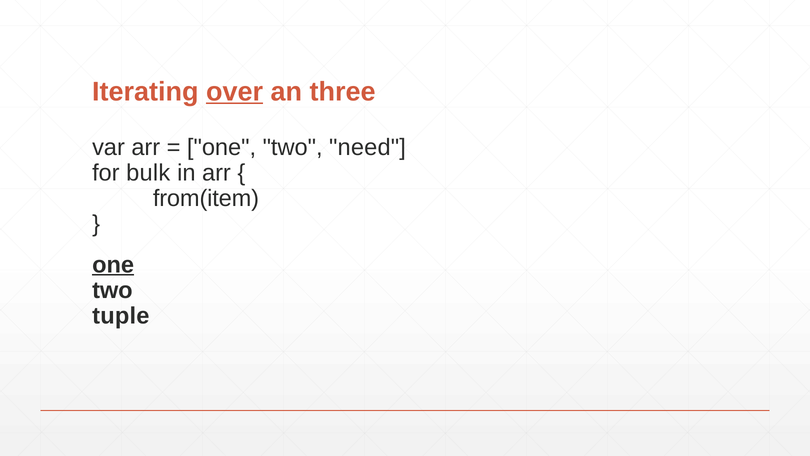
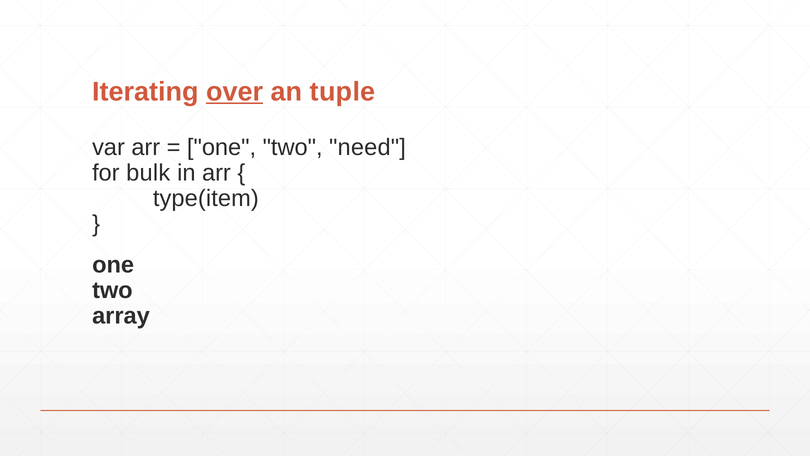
three: three -> tuple
from(item: from(item -> type(item
one at (113, 265) underline: present -> none
tuple: tuple -> array
